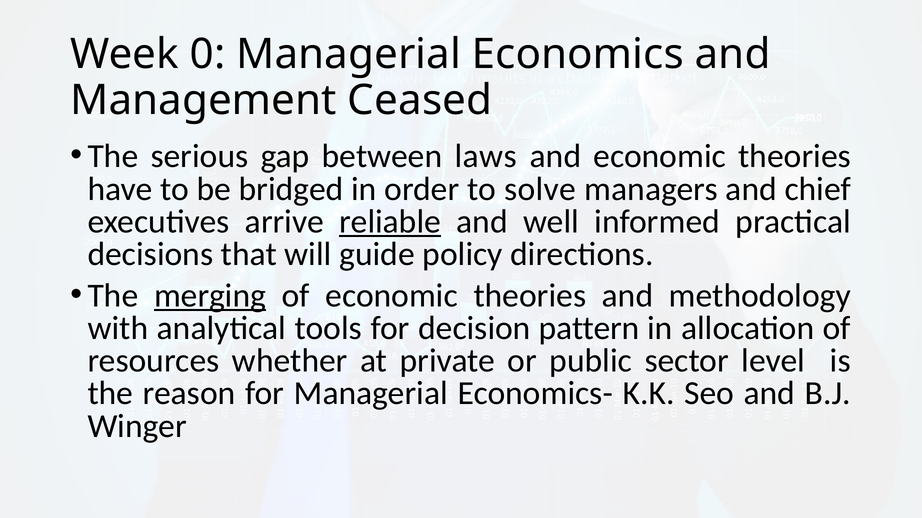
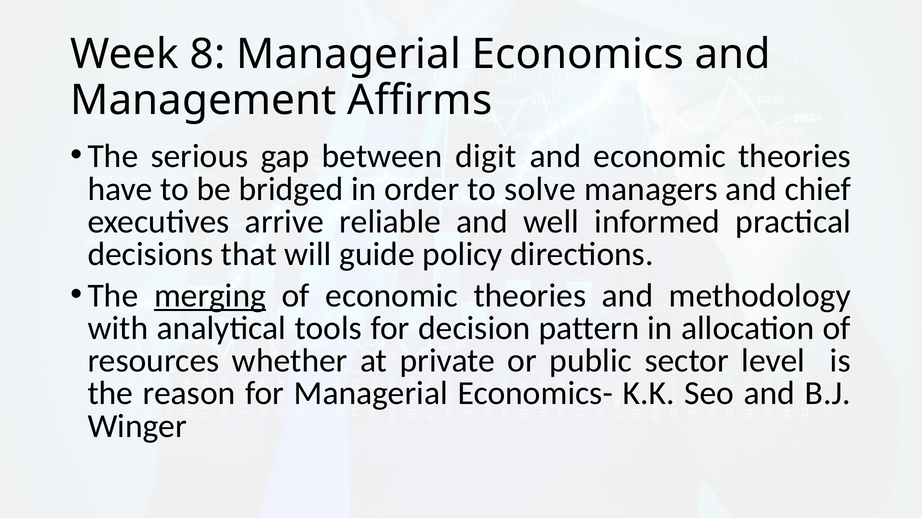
0: 0 -> 8
Ceased: Ceased -> Affirms
laws: laws -> digit
reliable underline: present -> none
